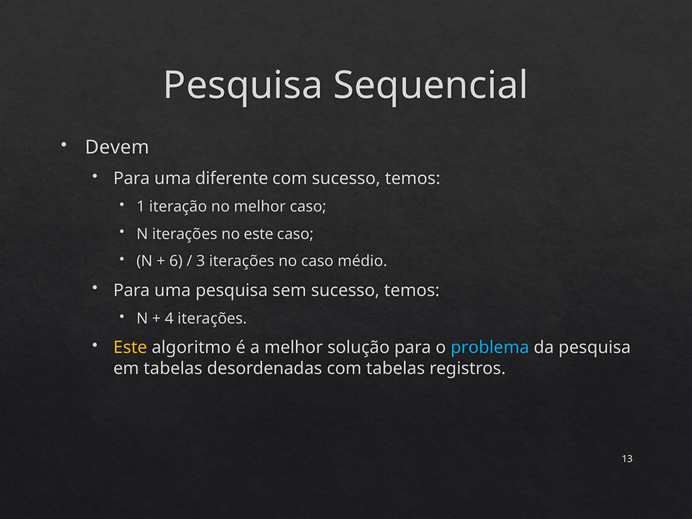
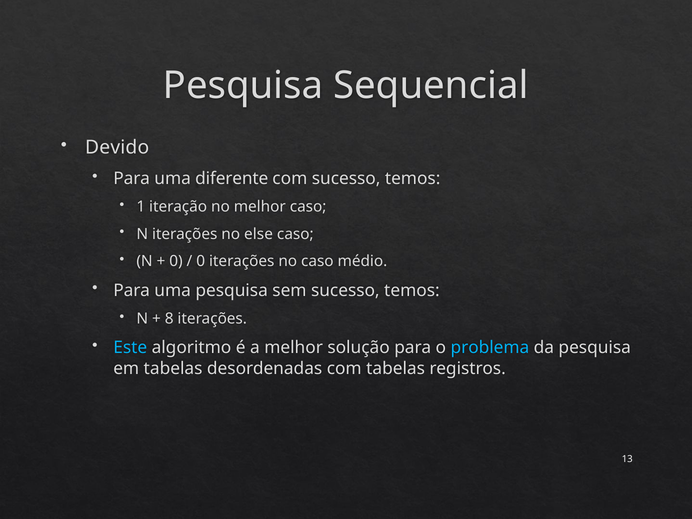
Devem: Devem -> Devido
no este: este -> else
6 at (176, 261): 6 -> 0
3 at (201, 261): 3 -> 0
4: 4 -> 8
Este at (130, 348) colour: yellow -> light blue
